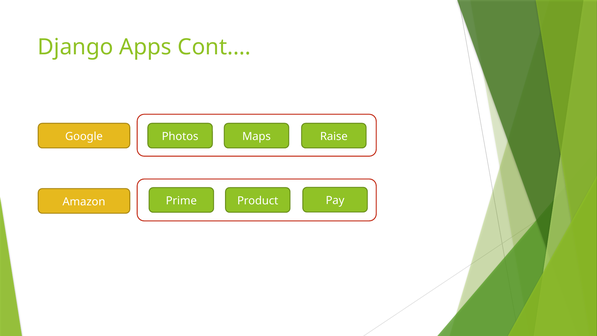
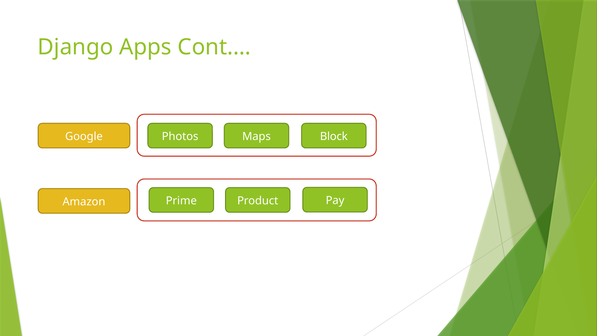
Raise: Raise -> Block
